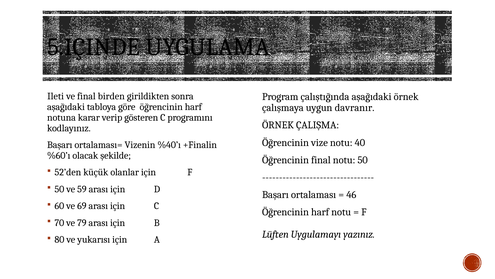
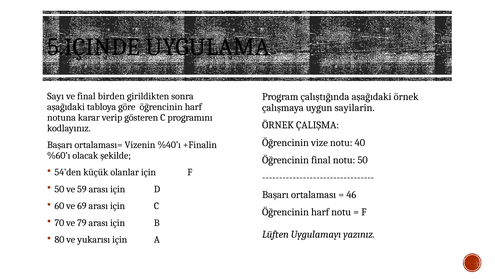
Ileti: Ileti -> Sayı
davranır: davranır -> sayilarin
52’den: 52’den -> 54’den
